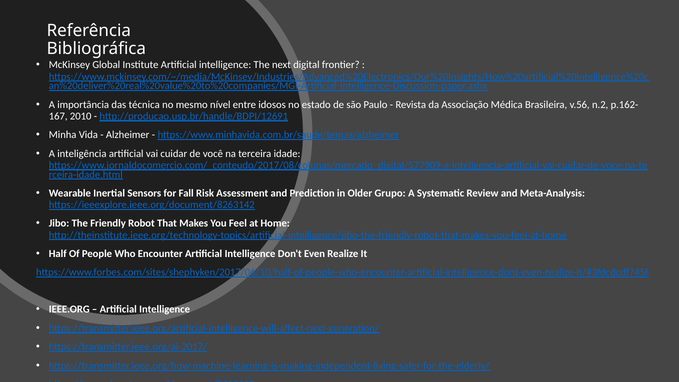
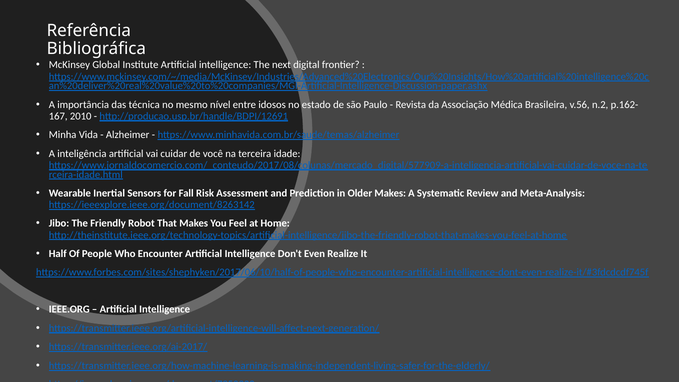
Older Grupo: Grupo -> Makes
